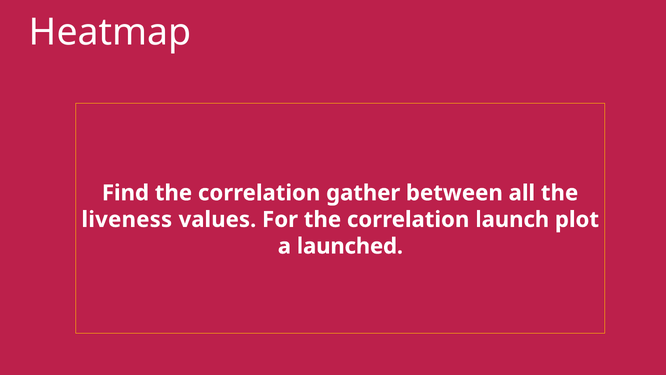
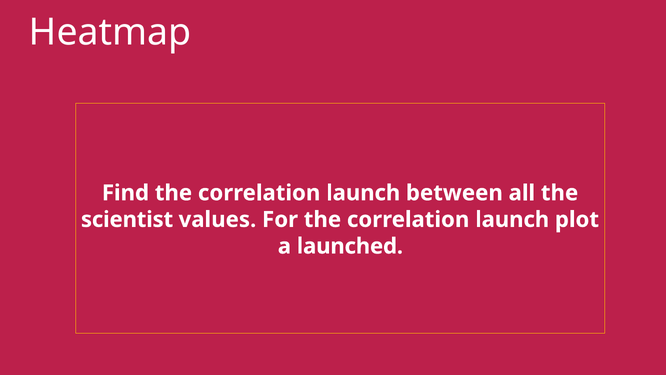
Find the correlation gather: gather -> launch
liveness: liveness -> scientist
